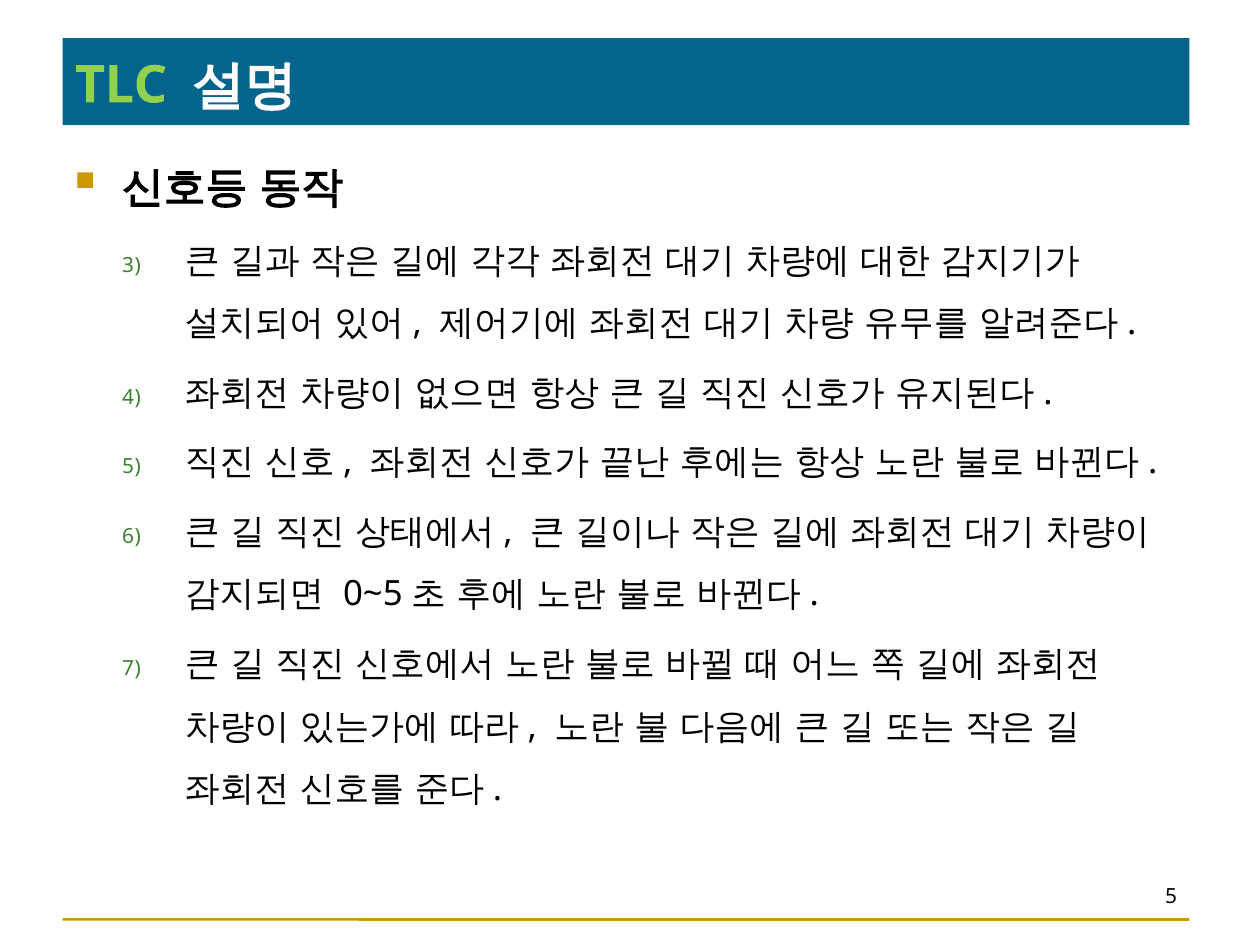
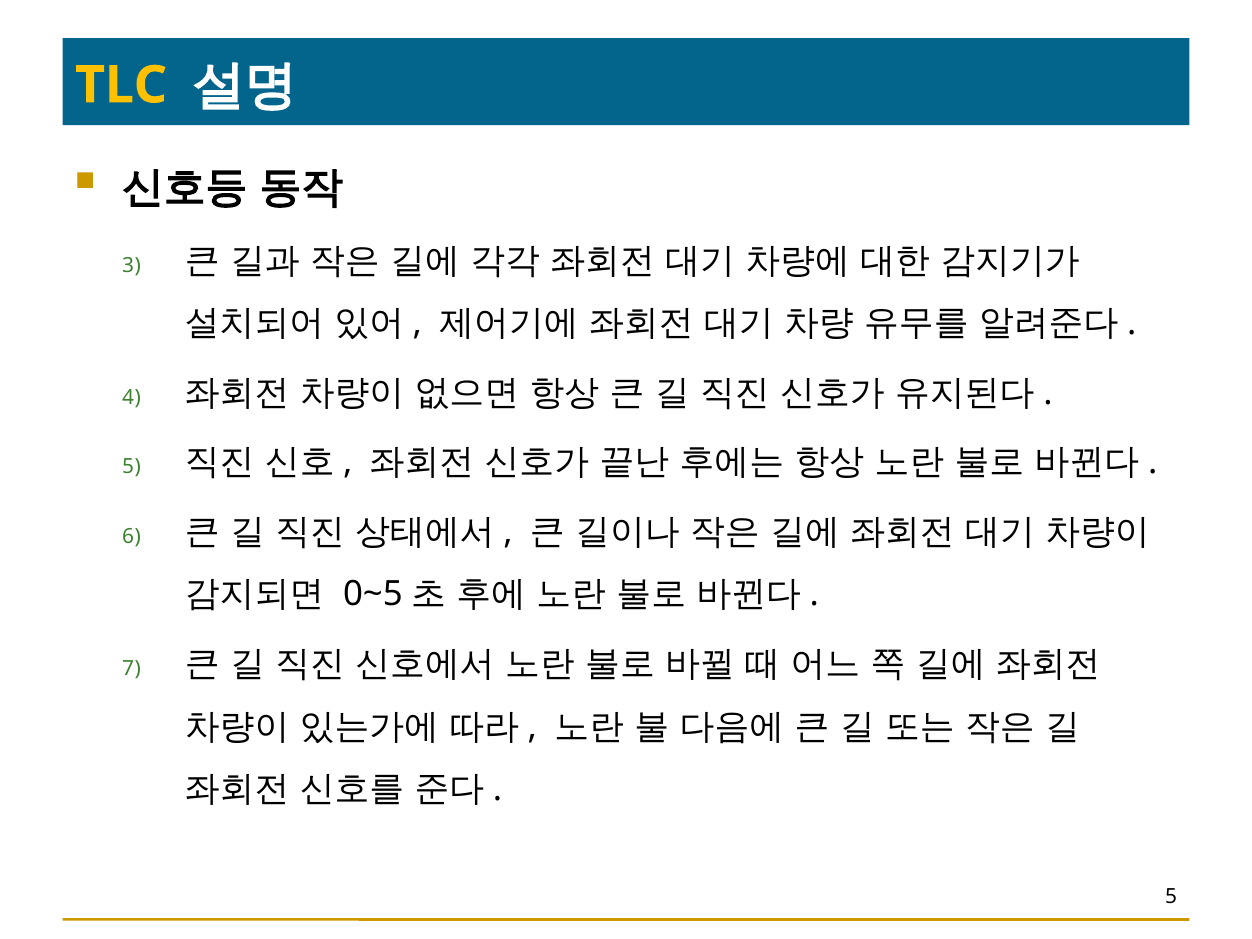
TLC colour: light green -> yellow
